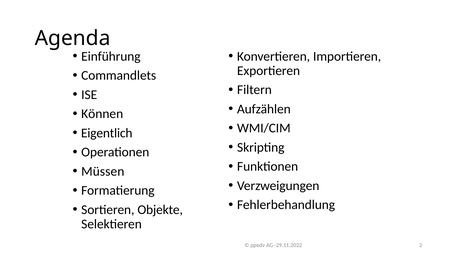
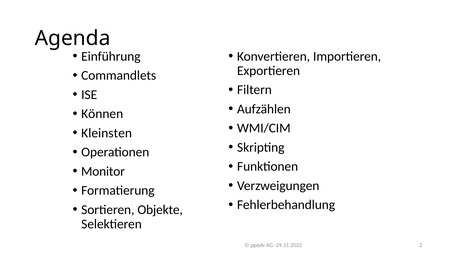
Eigentlich: Eigentlich -> Kleinsten
Müssen: Müssen -> Monitor
